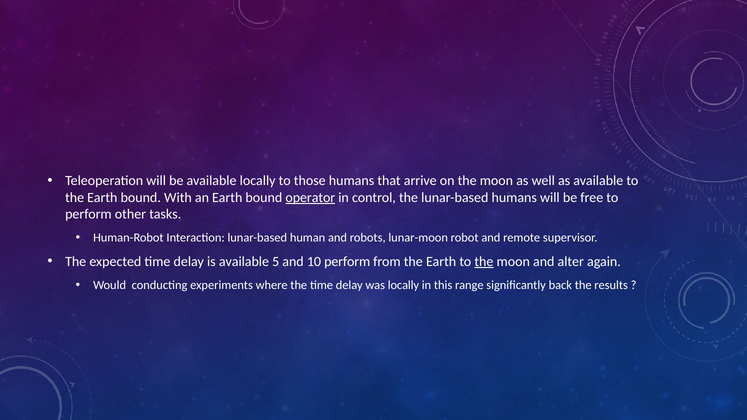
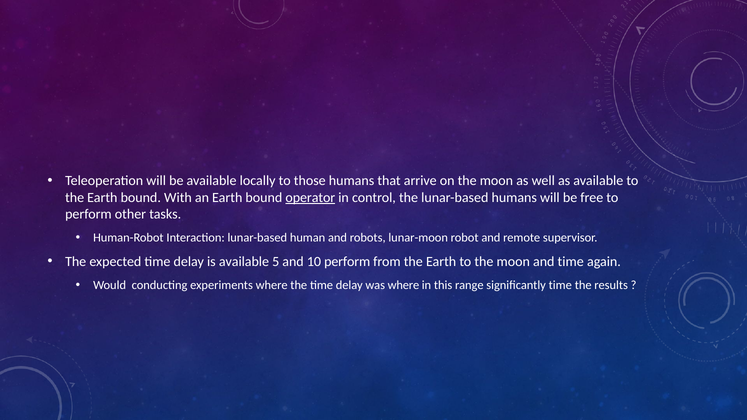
the at (484, 262) underline: present -> none
and alter: alter -> time
was locally: locally -> where
significantly back: back -> time
